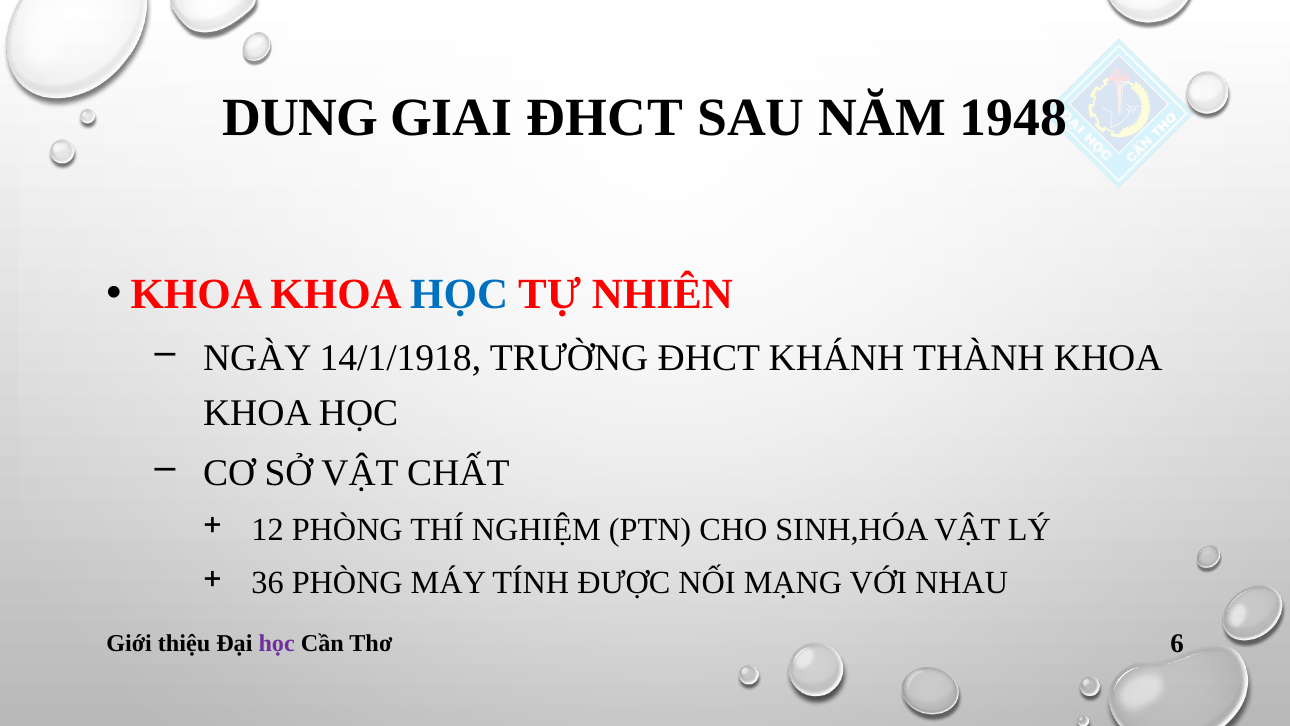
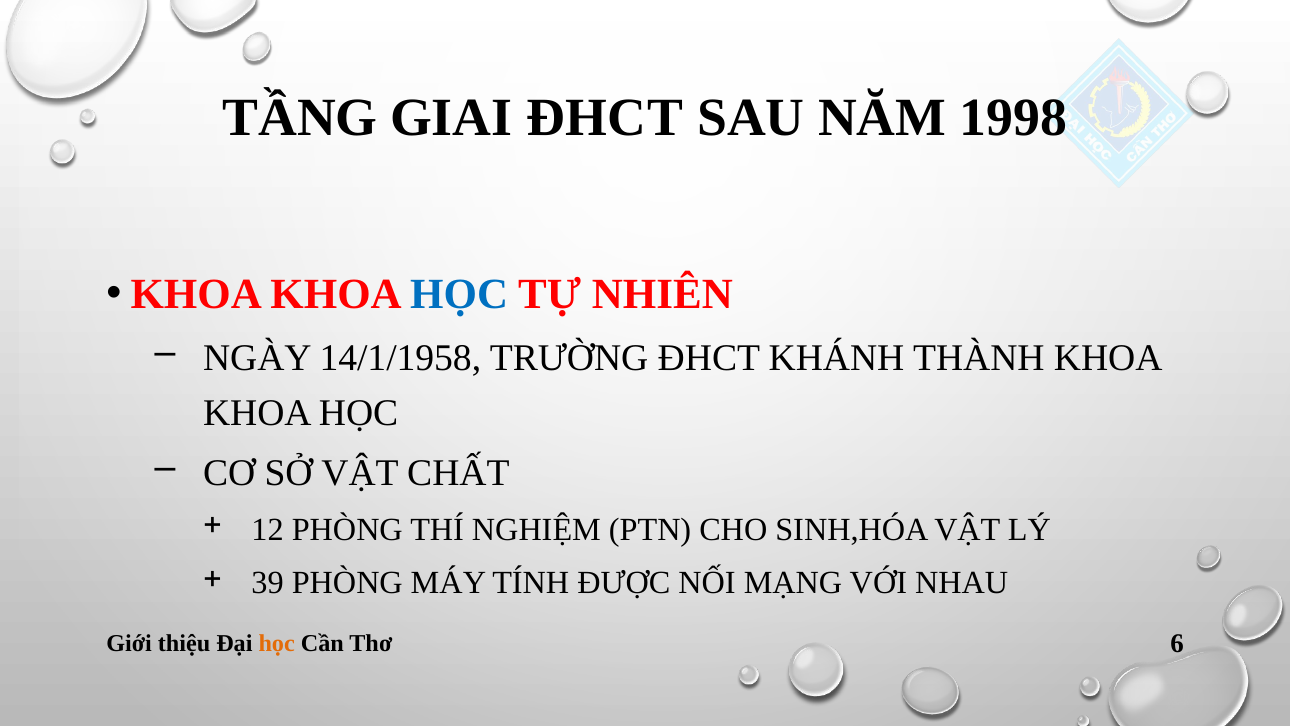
DUNG: DUNG -> TẦNG
1948: 1948 -> 1998
14/1/1918: 14/1/1918 -> 14/1/1958
36: 36 -> 39
học at (277, 643) colour: purple -> orange
